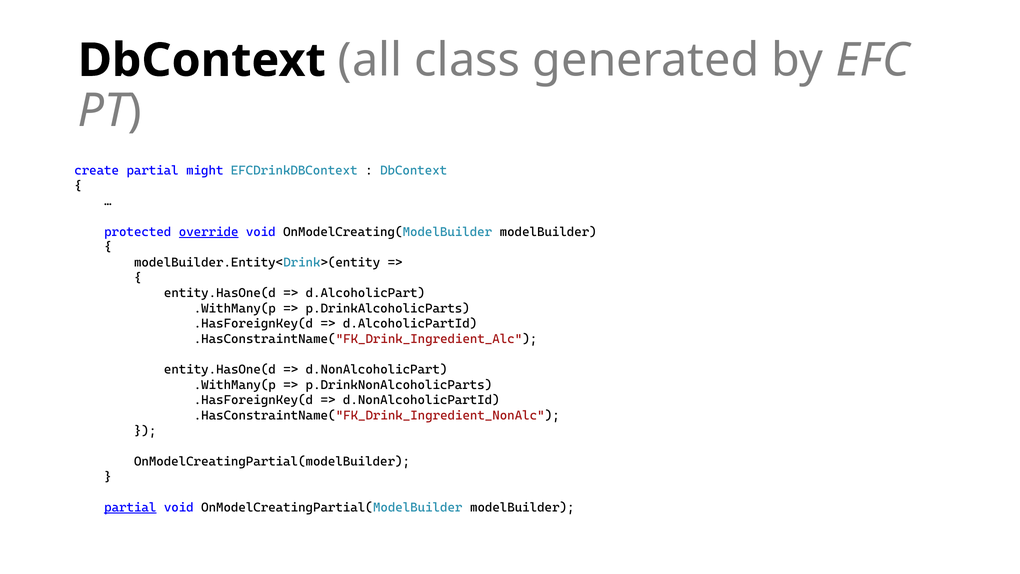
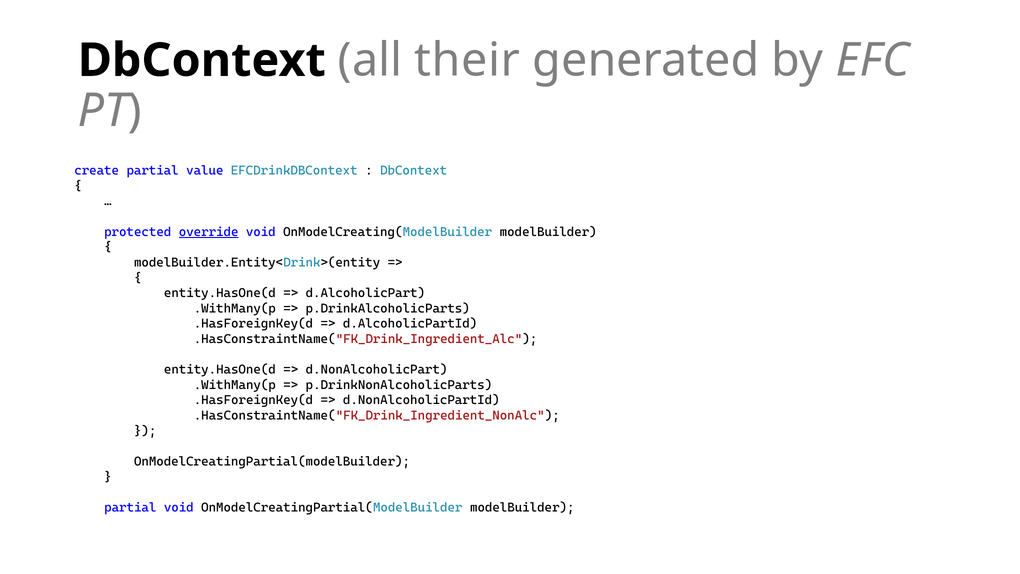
class: class -> their
might: might -> value
partial at (130, 507) underline: present -> none
